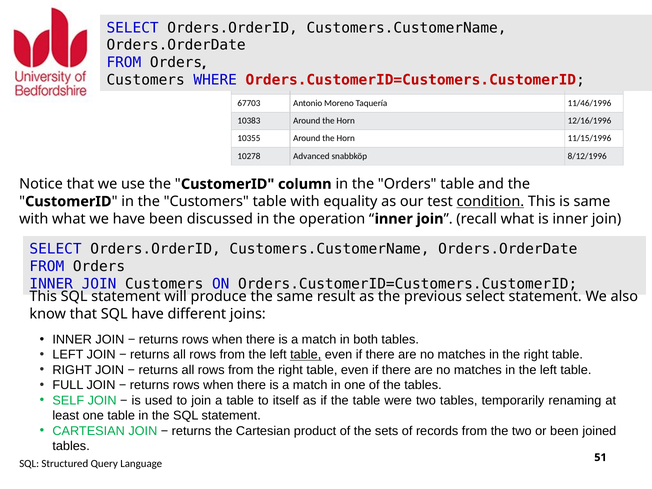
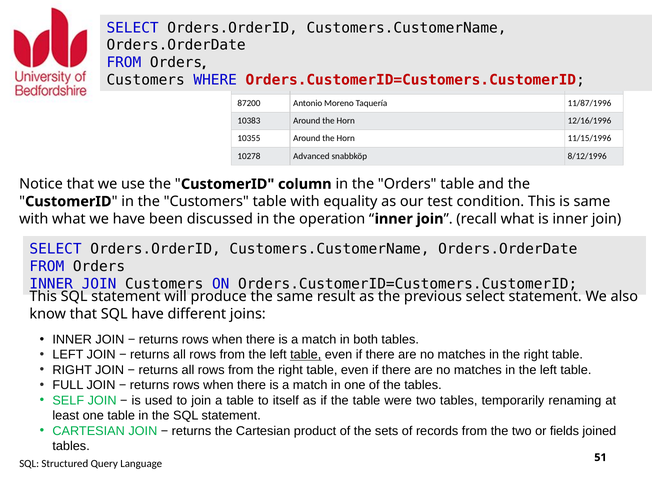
67703: 67703 -> 87200
11/46/1996: 11/46/1996 -> 11/87/1996
condition underline: present -> none
or been: been -> fields
